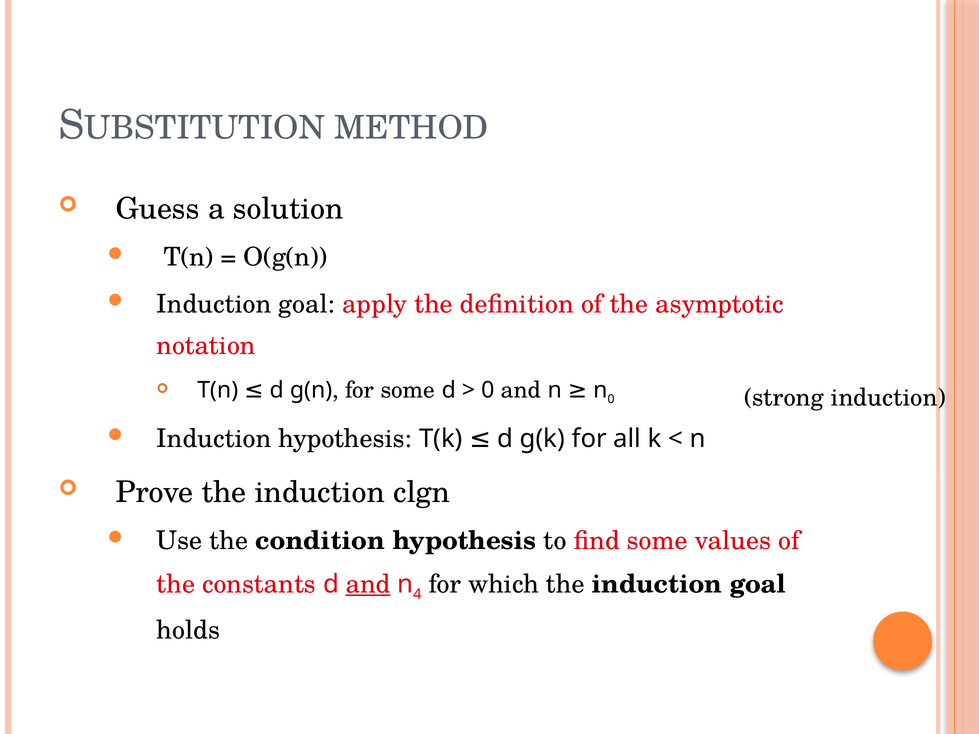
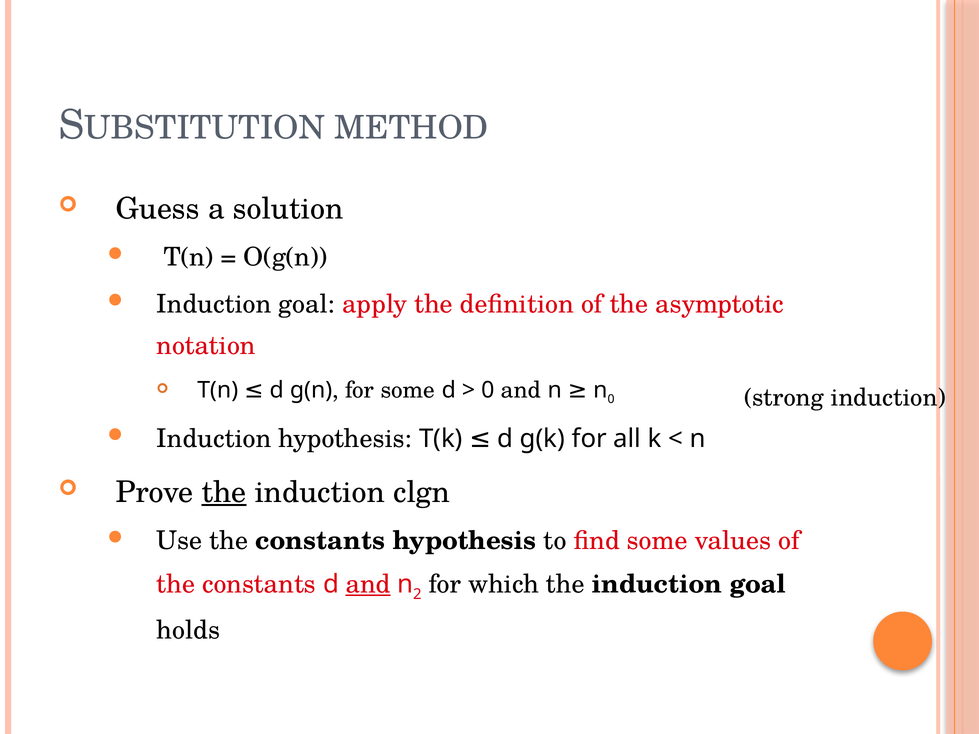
the at (224, 492) underline: none -> present
Use the condition: condition -> constants
4: 4 -> 2
